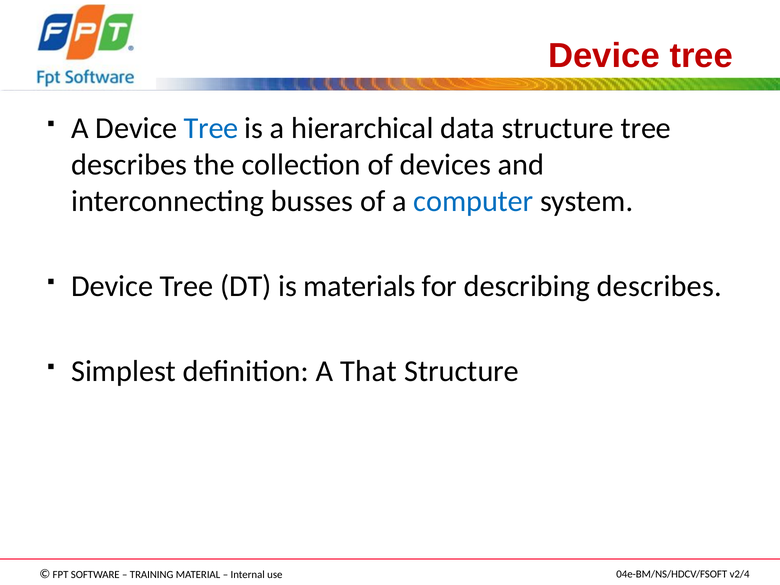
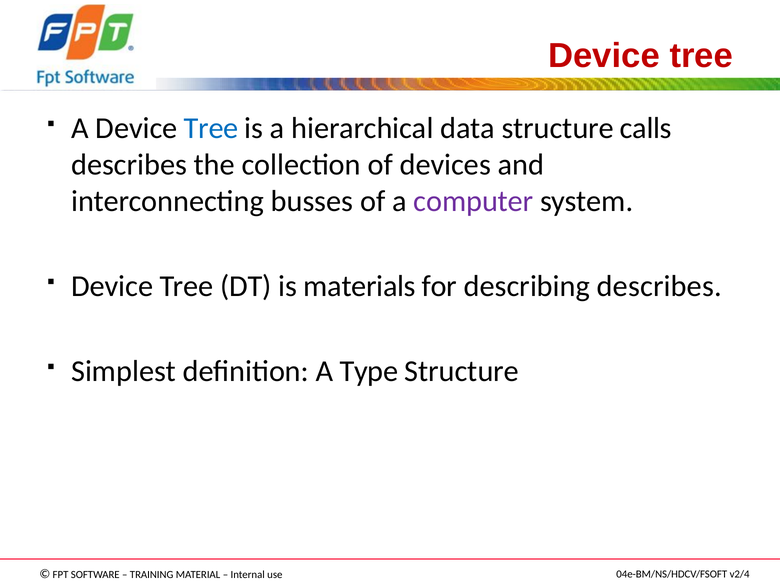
structure tree: tree -> calls
computer colour: blue -> purple
That: That -> Type
